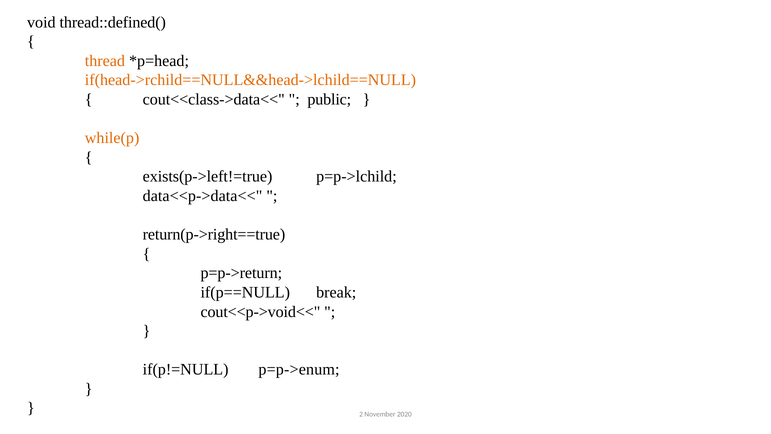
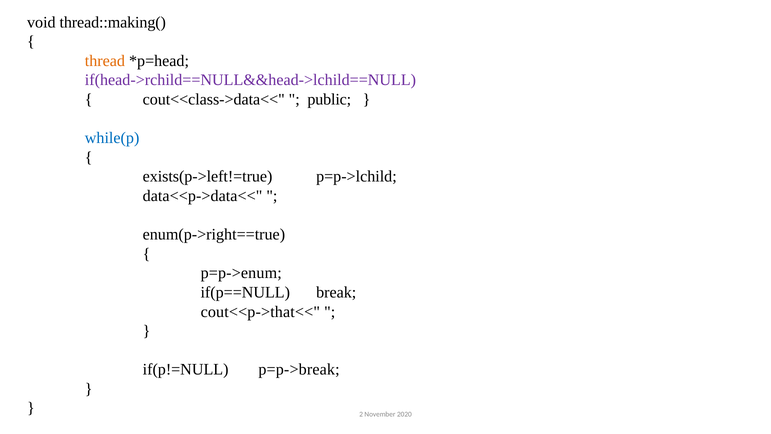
thread::defined(: thread::defined( -> thread::making(
if(head->rchild==NULL&&head->lchild==NULL colour: orange -> purple
while(p colour: orange -> blue
return(p->right==true: return(p->right==true -> enum(p->right==true
p=p->return: p=p->return -> p=p->enum
cout<<p->void<<: cout<<p->void<< -> cout<<p->that<<
p=p->enum: p=p->enum -> p=p->break
